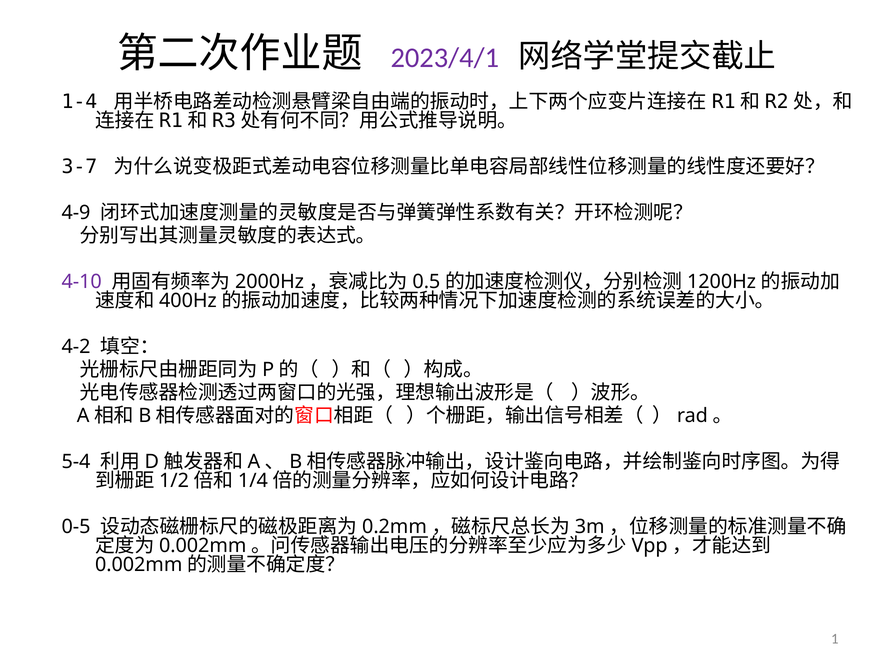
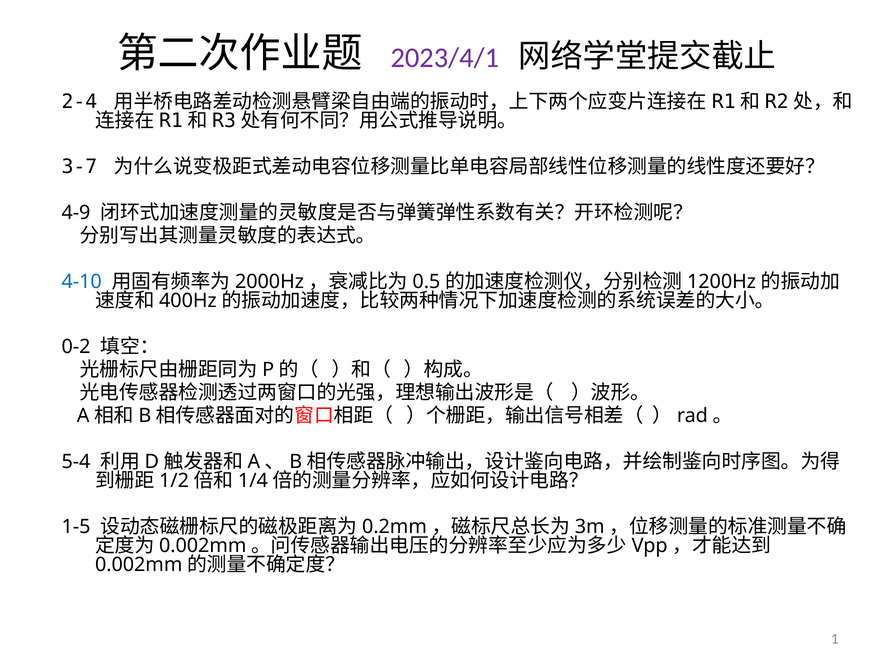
1-4: 1-4 -> 2-4
4-10 colour: purple -> blue
4-2: 4-2 -> 0-2
0-5: 0-5 -> 1-5
